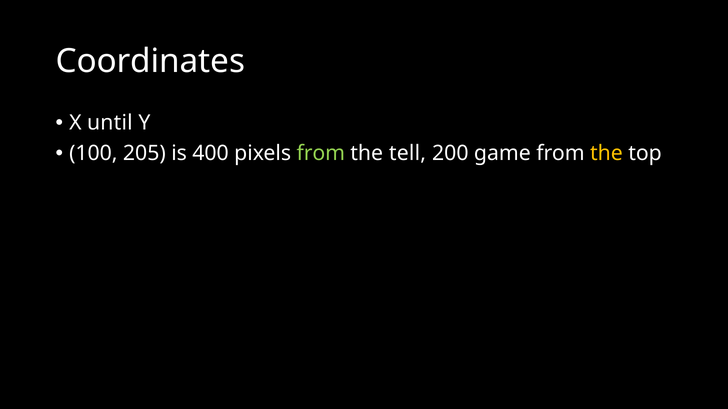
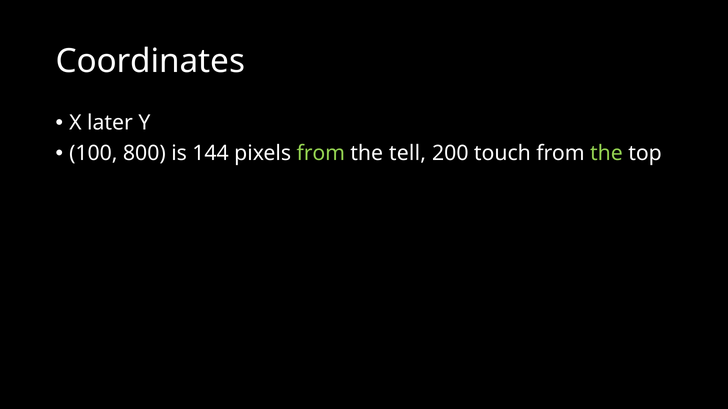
until: until -> later
205: 205 -> 800
400: 400 -> 144
game: game -> touch
the at (606, 154) colour: yellow -> light green
